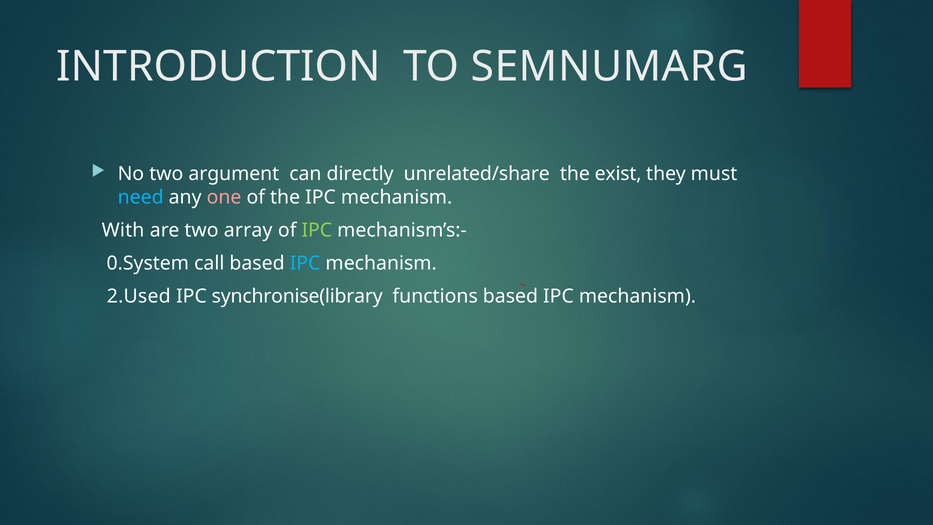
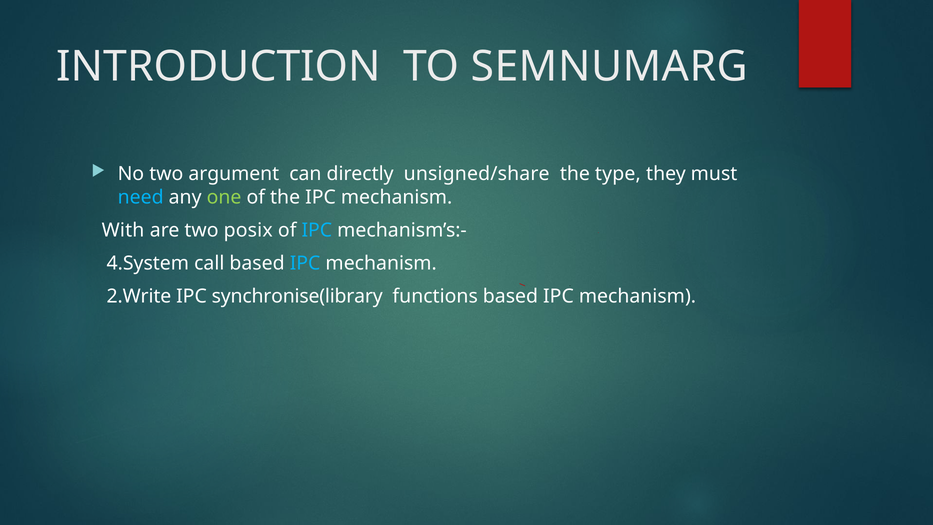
unrelated/share: unrelated/share -> unsigned/share
exist: exist -> type
one colour: pink -> light green
array: array -> posix
IPC at (317, 230) colour: light green -> light blue
0.System: 0.System -> 4.System
2.Used: 2.Used -> 2.Write
